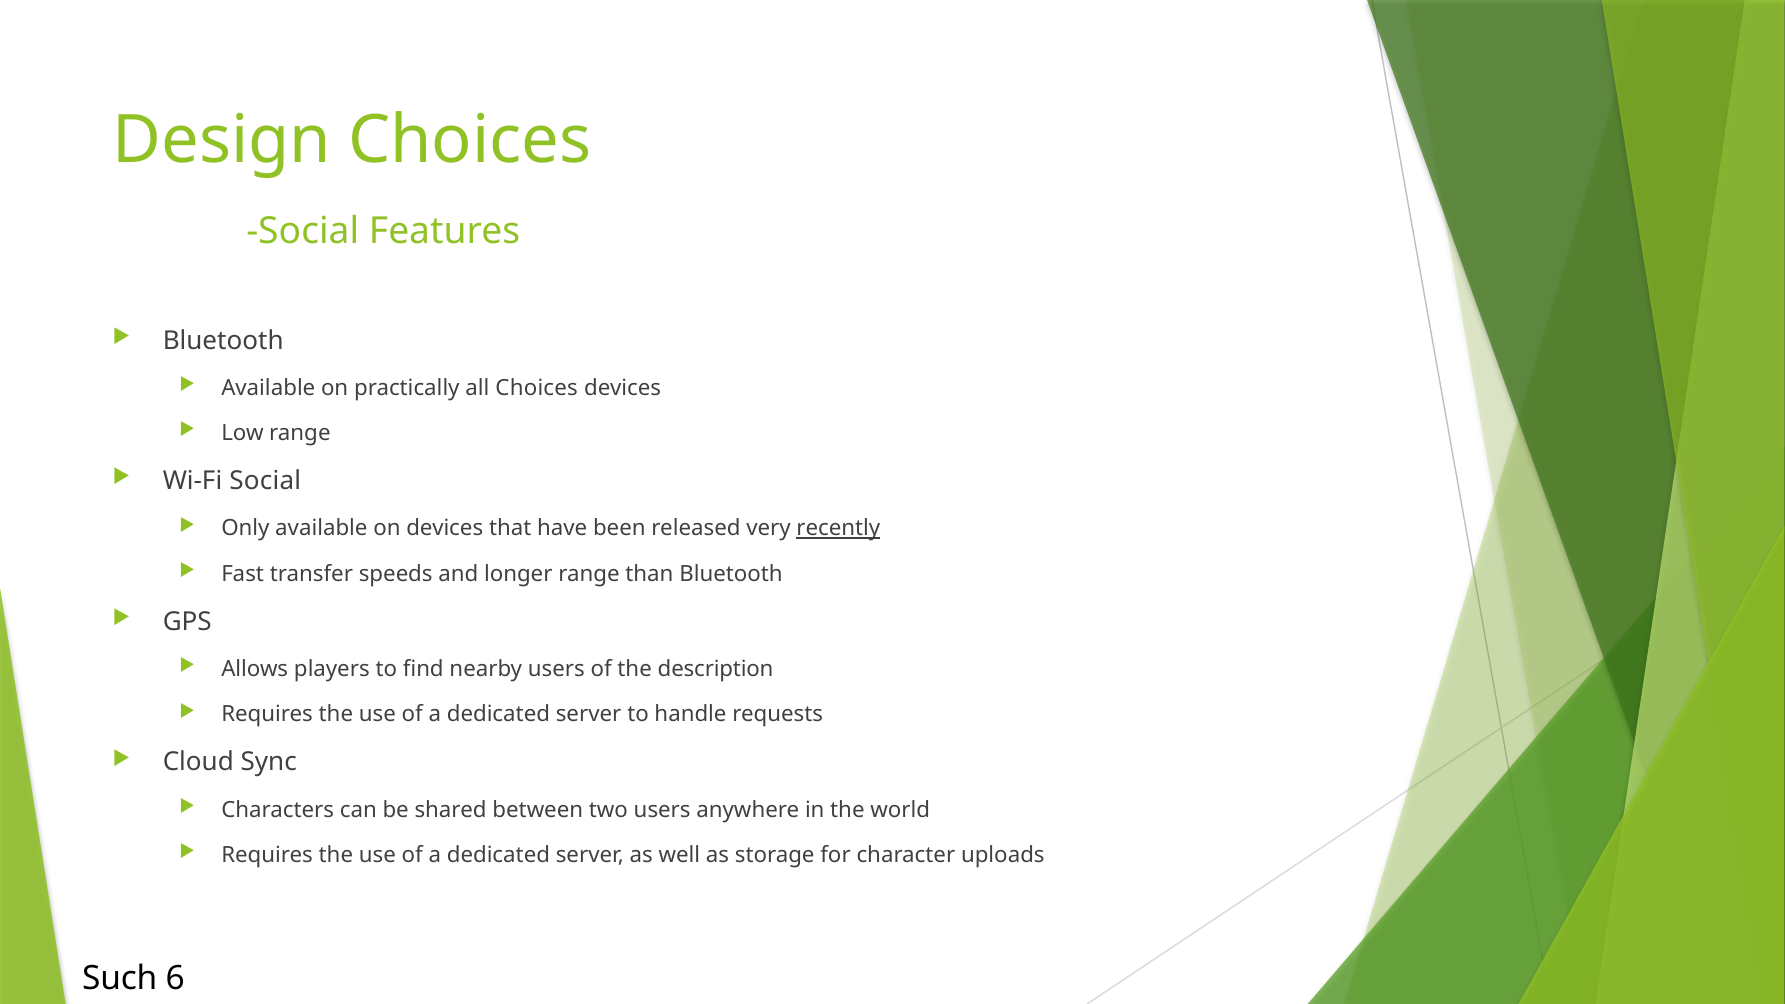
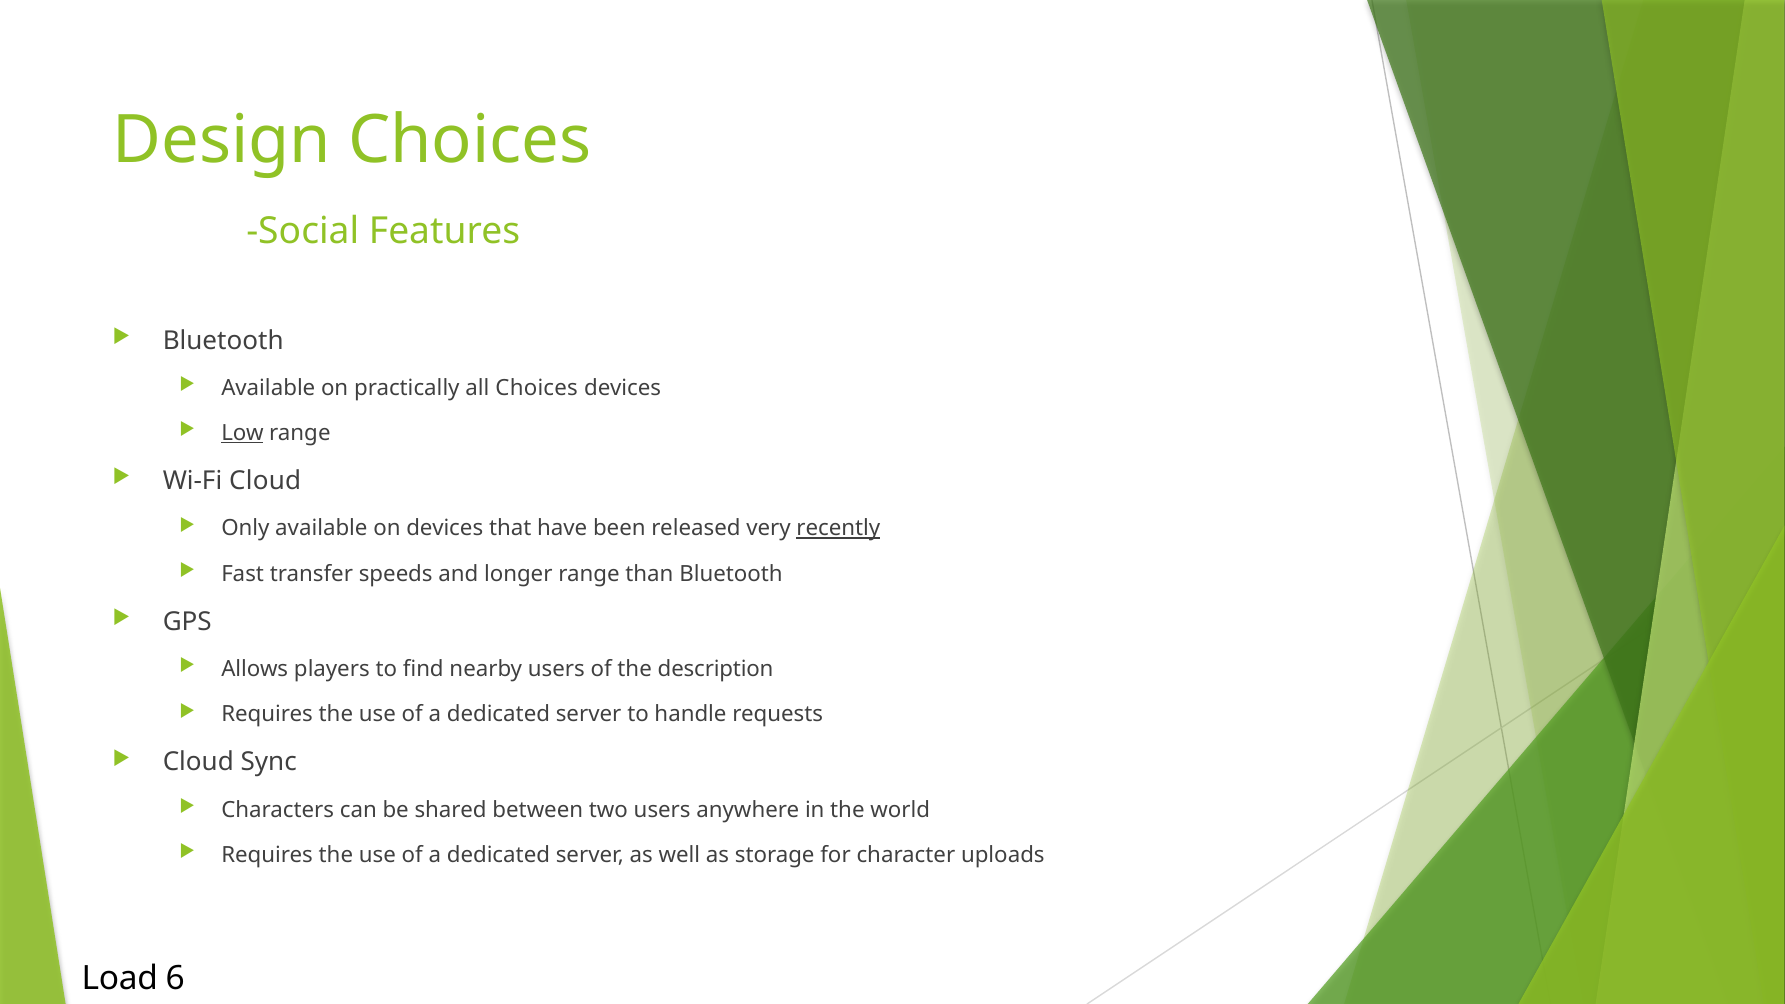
Low underline: none -> present
Wi-Fi Social: Social -> Cloud
Such: Such -> Load
